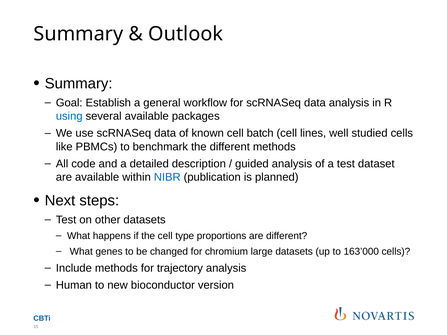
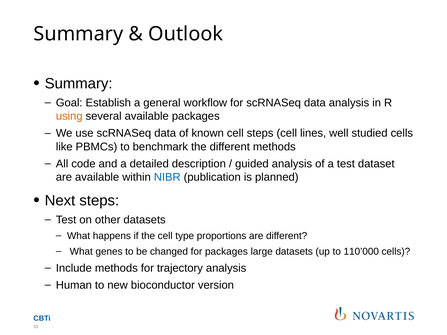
using colour: blue -> orange
cell batch: batch -> steps
for chromium: chromium -> packages
163’000: 163’000 -> 110’000
